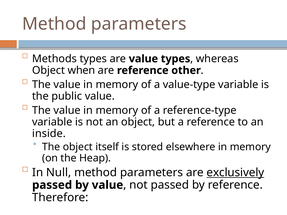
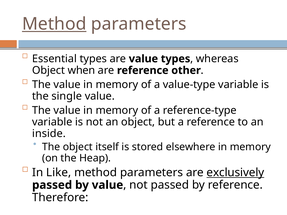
Method at (54, 24) underline: none -> present
Methods: Methods -> Essential
public: public -> single
Null: Null -> Like
